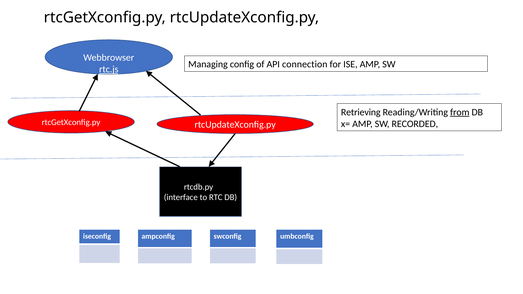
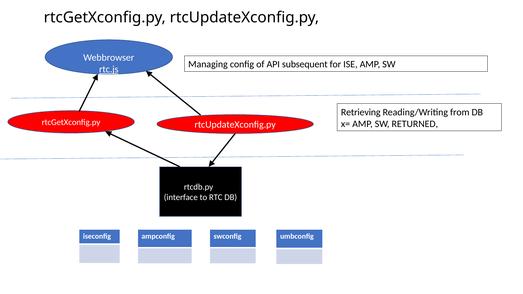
connection: connection -> subsequent
from underline: present -> none
RECORDED: RECORDED -> RETURNED
